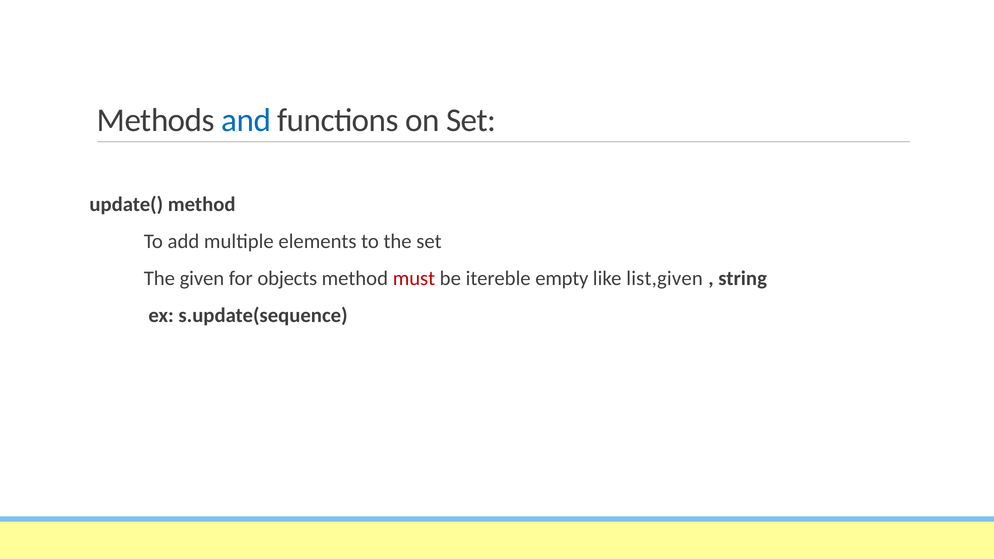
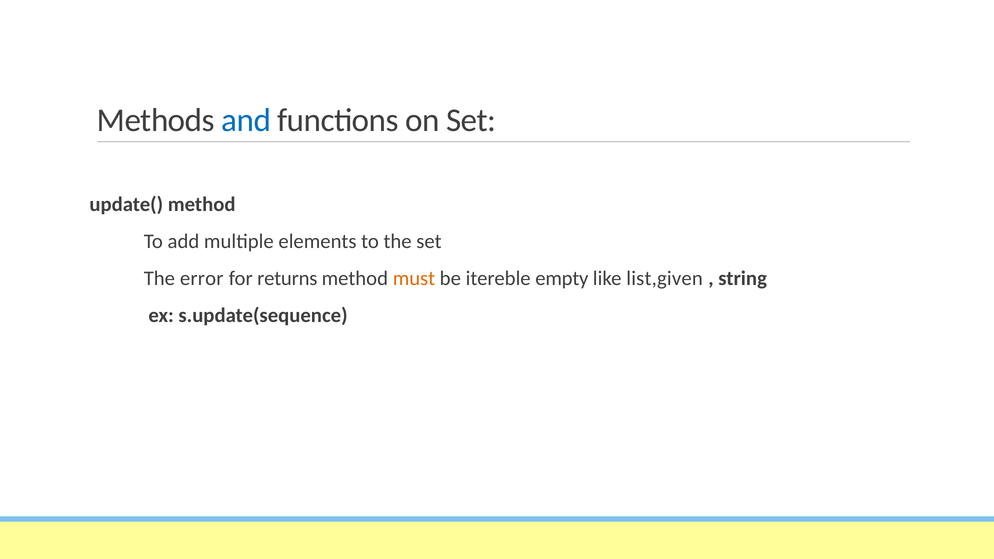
given: given -> error
objects: objects -> returns
must colour: red -> orange
